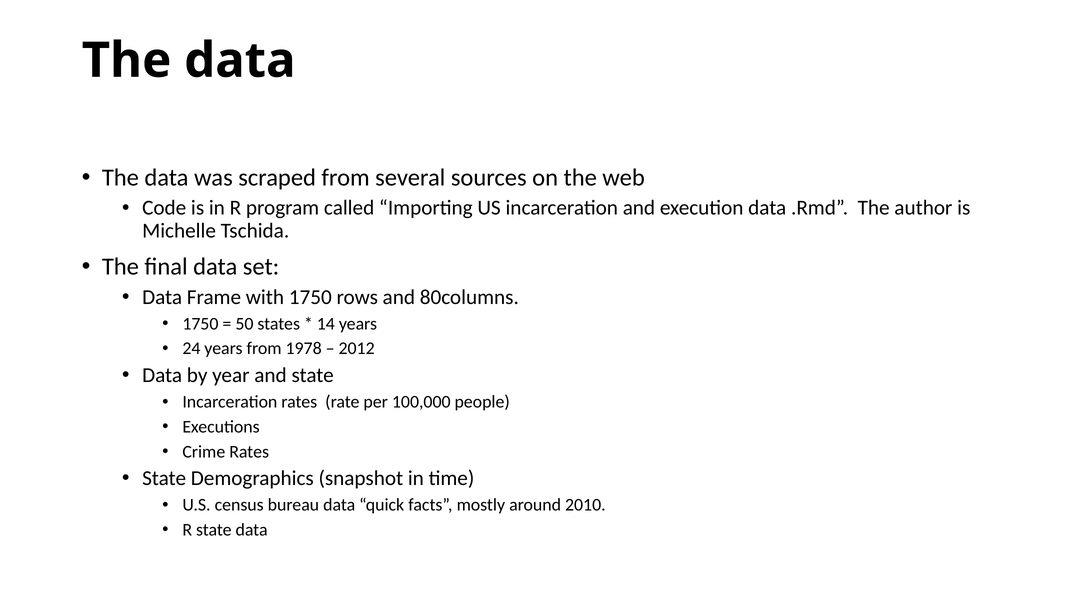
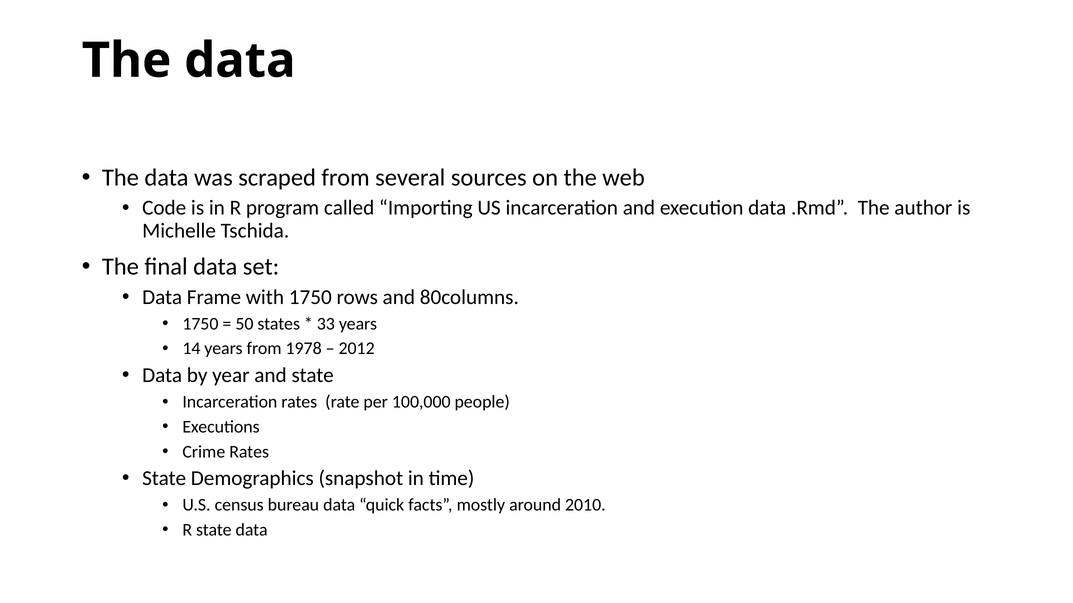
14: 14 -> 33
24: 24 -> 14
